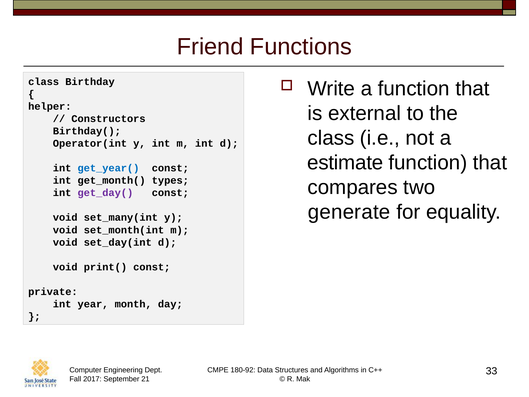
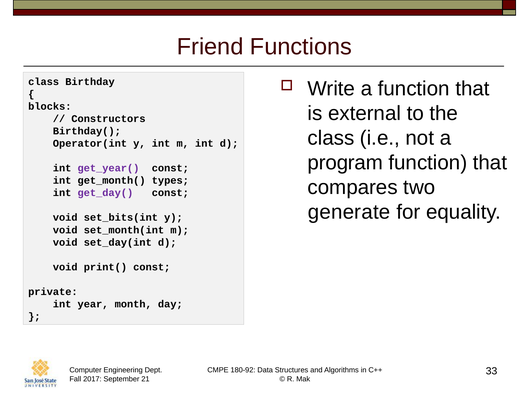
helper: helper -> blocks
estimate: estimate -> program
get_year( colour: blue -> purple
set_many(int: set_many(int -> set_bits(int
